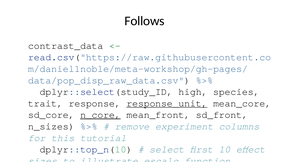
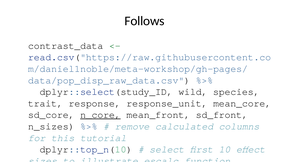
high: high -> wild
response_unit underline: present -> none
experiment: experiment -> calculated
